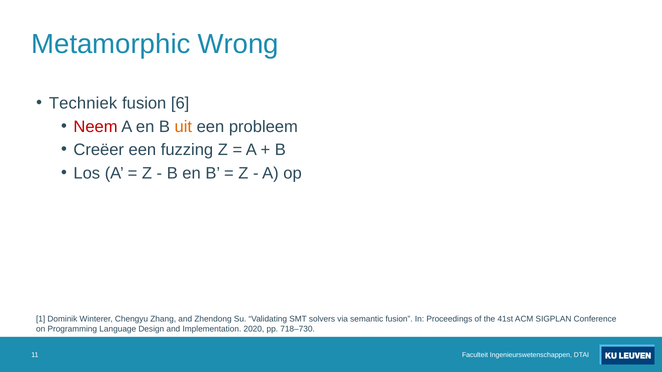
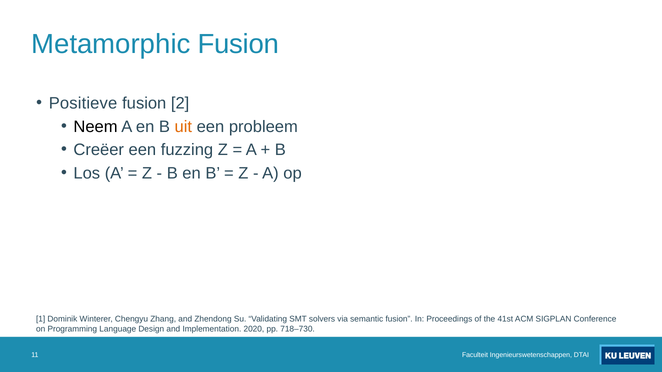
Metamorphic Wrong: Wrong -> Fusion
Techniek: Techniek -> Positieve
6: 6 -> 2
Neem colour: red -> black
